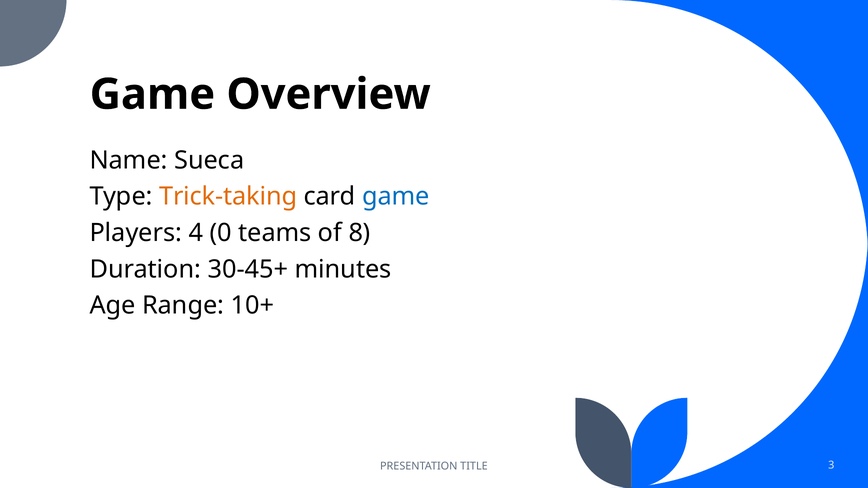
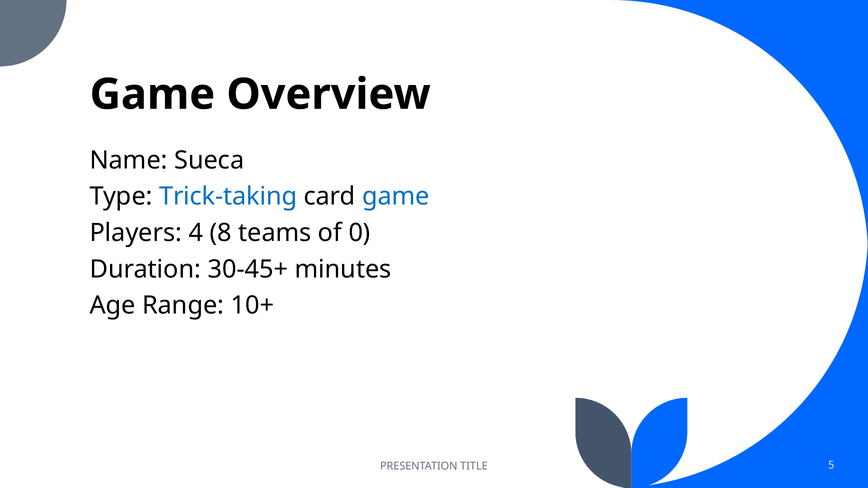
Trick-taking colour: orange -> blue
0: 0 -> 8
8: 8 -> 0
3: 3 -> 5
